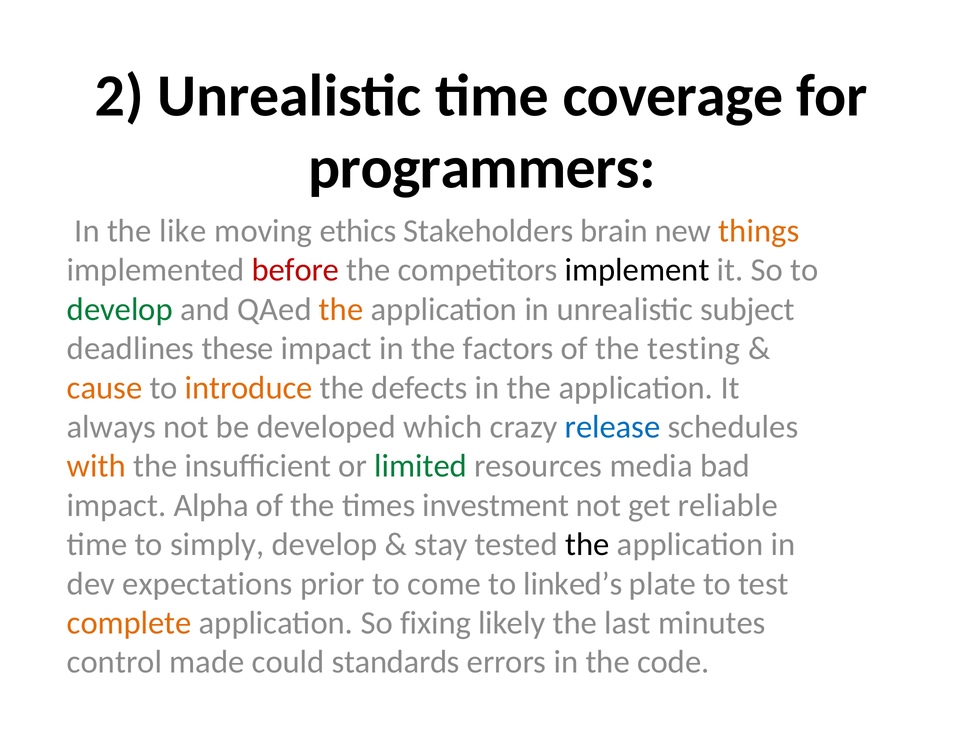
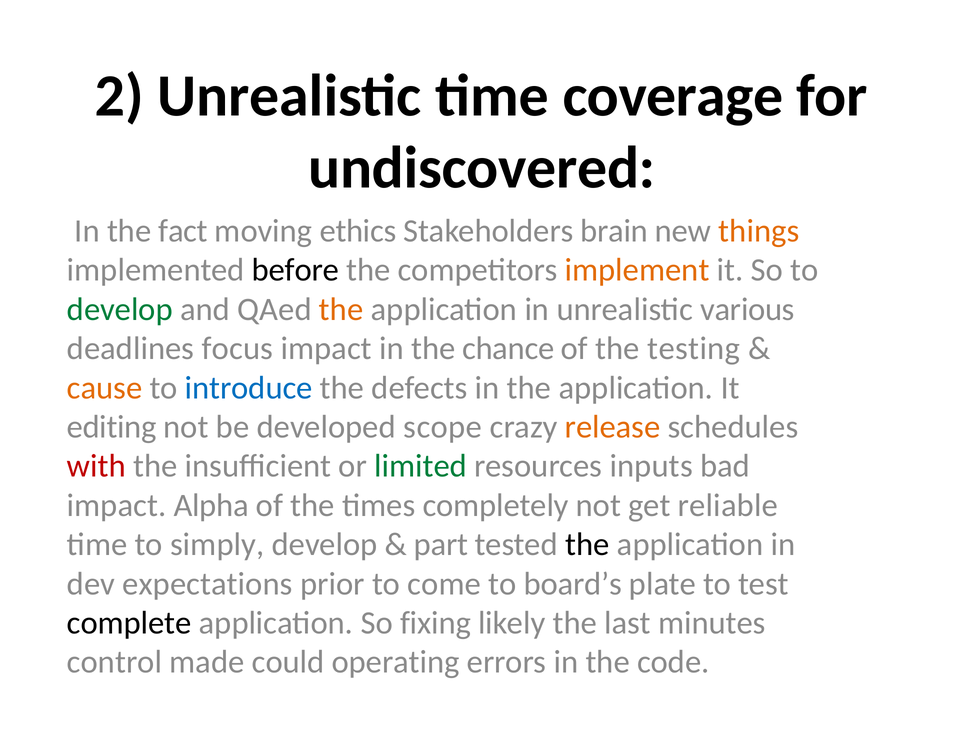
programmers: programmers -> undiscovered
like: like -> fact
before colour: red -> black
implement colour: black -> orange
subject: subject -> various
these: these -> focus
factors: factors -> chance
introduce colour: orange -> blue
always: always -> editing
which: which -> scope
release colour: blue -> orange
with colour: orange -> red
media: media -> inputs
investment: investment -> completely
stay: stay -> part
linked’s: linked’s -> board’s
complete colour: orange -> black
standards: standards -> operating
